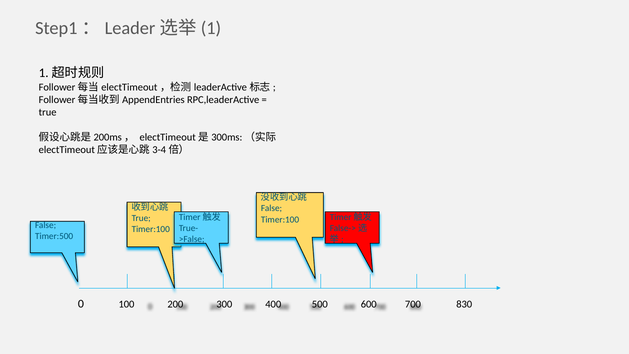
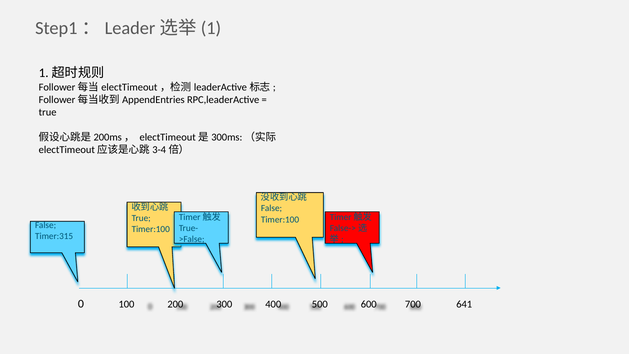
Timer:500: Timer:500 -> Timer:315
830: 830 -> 641
